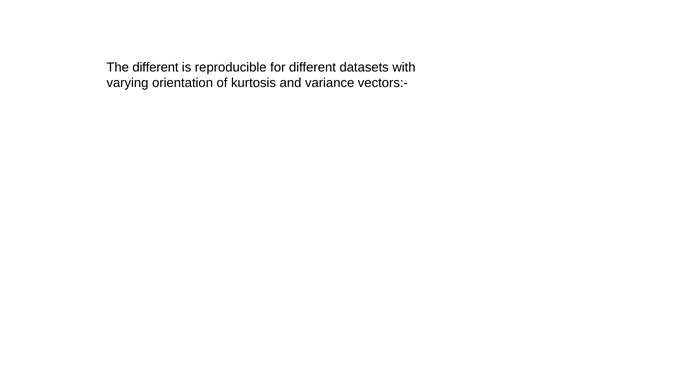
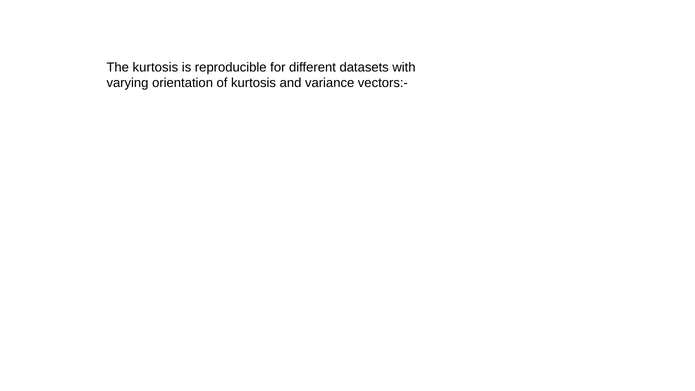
The different: different -> kurtosis
